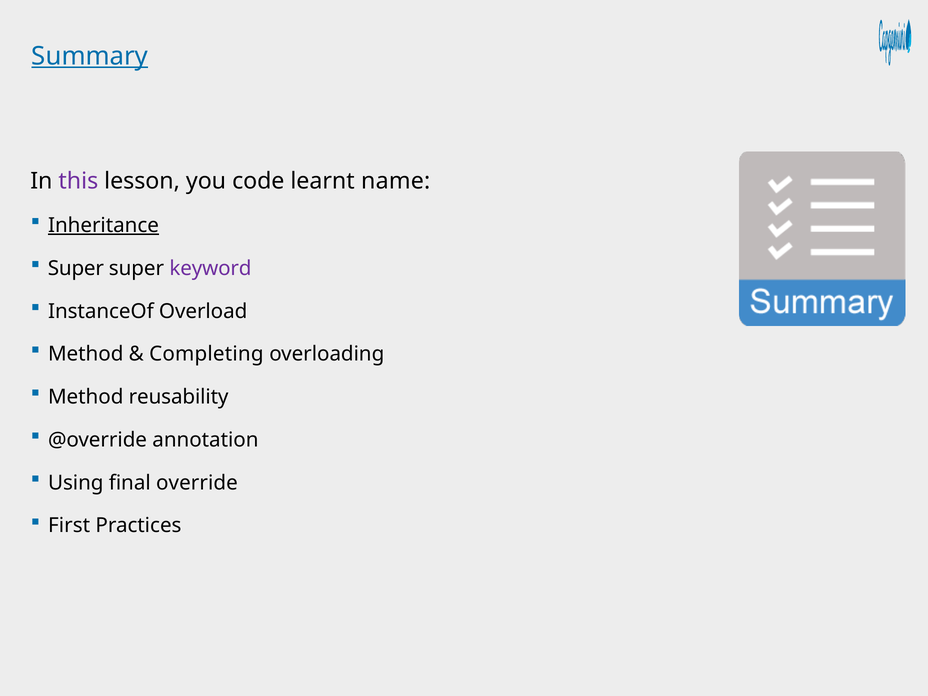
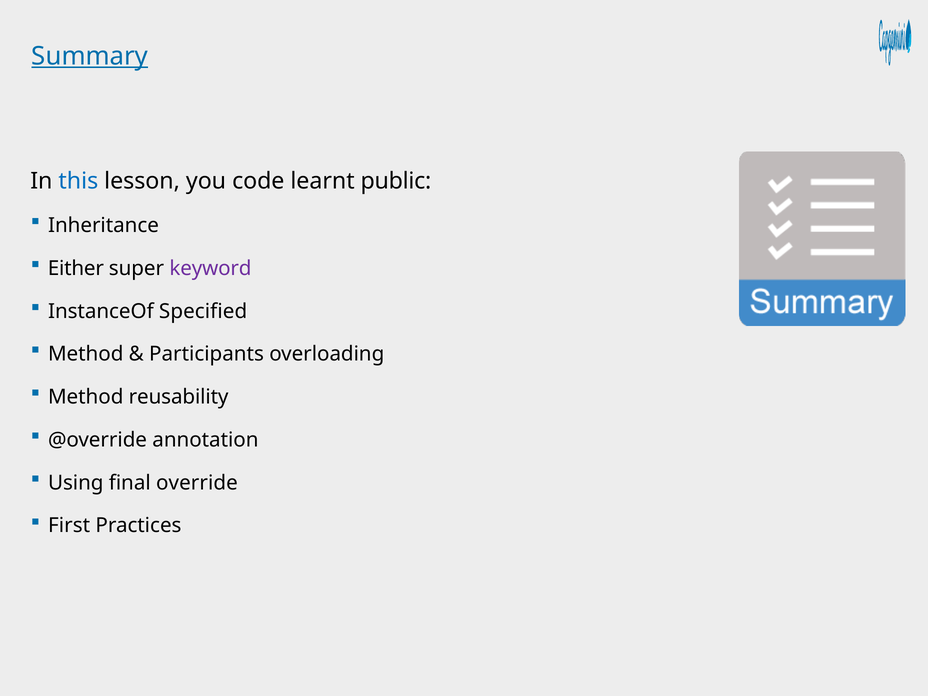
this colour: purple -> blue
name: name -> public
Inheritance underline: present -> none
Super at (76, 268): Super -> Either
Overload: Overload -> Specified
Completing: Completing -> Participants
